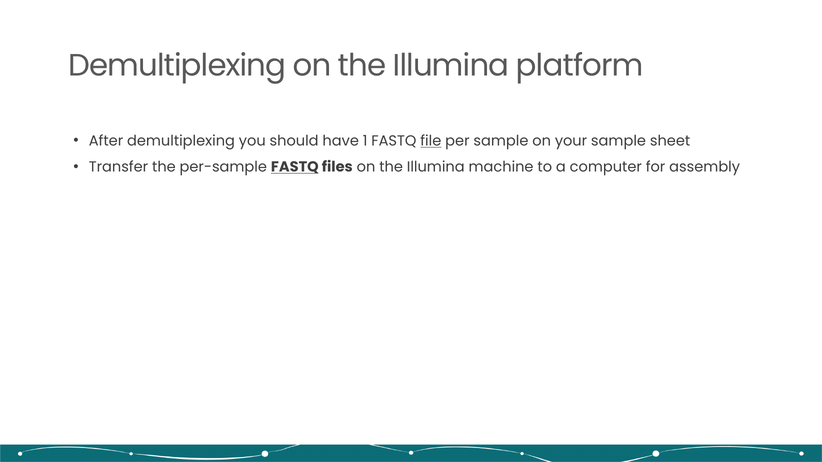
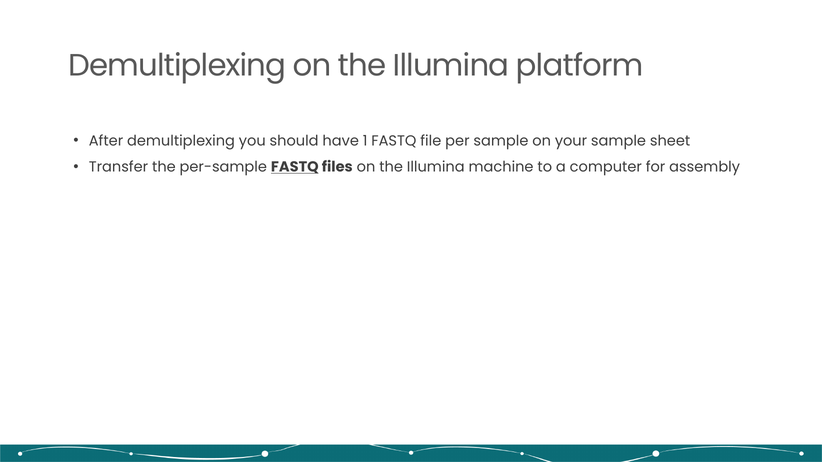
file underline: present -> none
